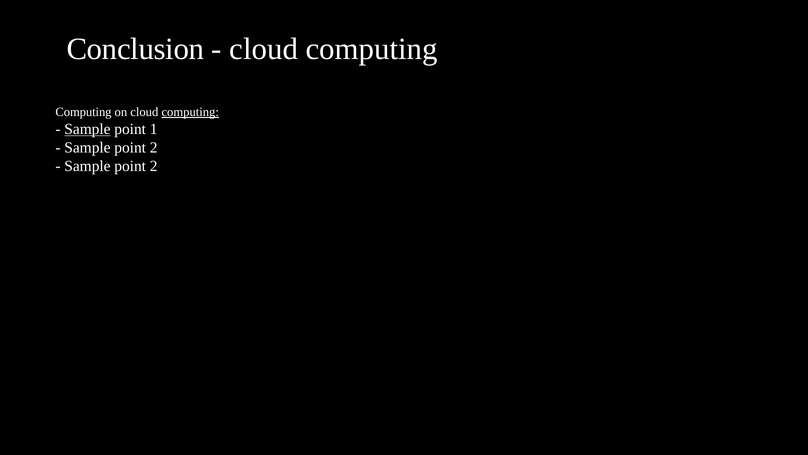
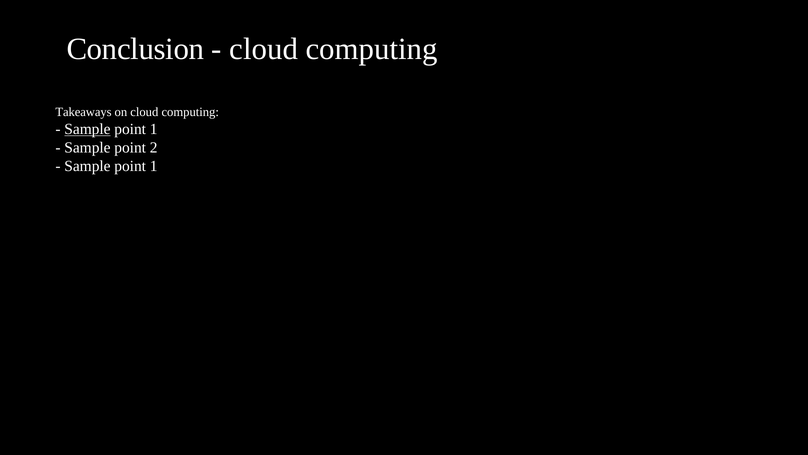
Computing at (84, 112): Computing -> Takeaways
computing at (190, 112) underline: present -> none
2 at (154, 166): 2 -> 1
